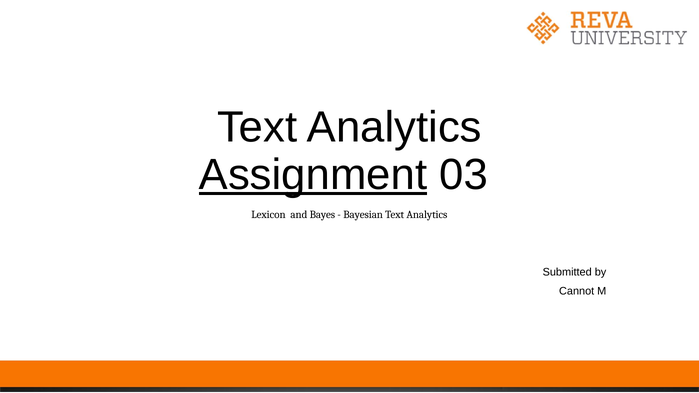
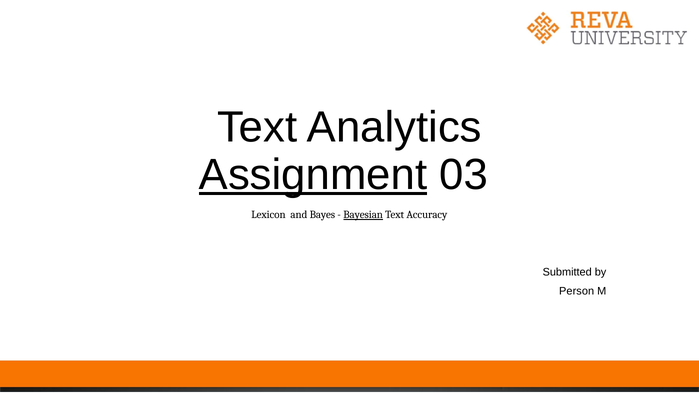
Bayesian underline: none -> present
Analytics at (427, 215): Analytics -> Accuracy
Cannot: Cannot -> Person
